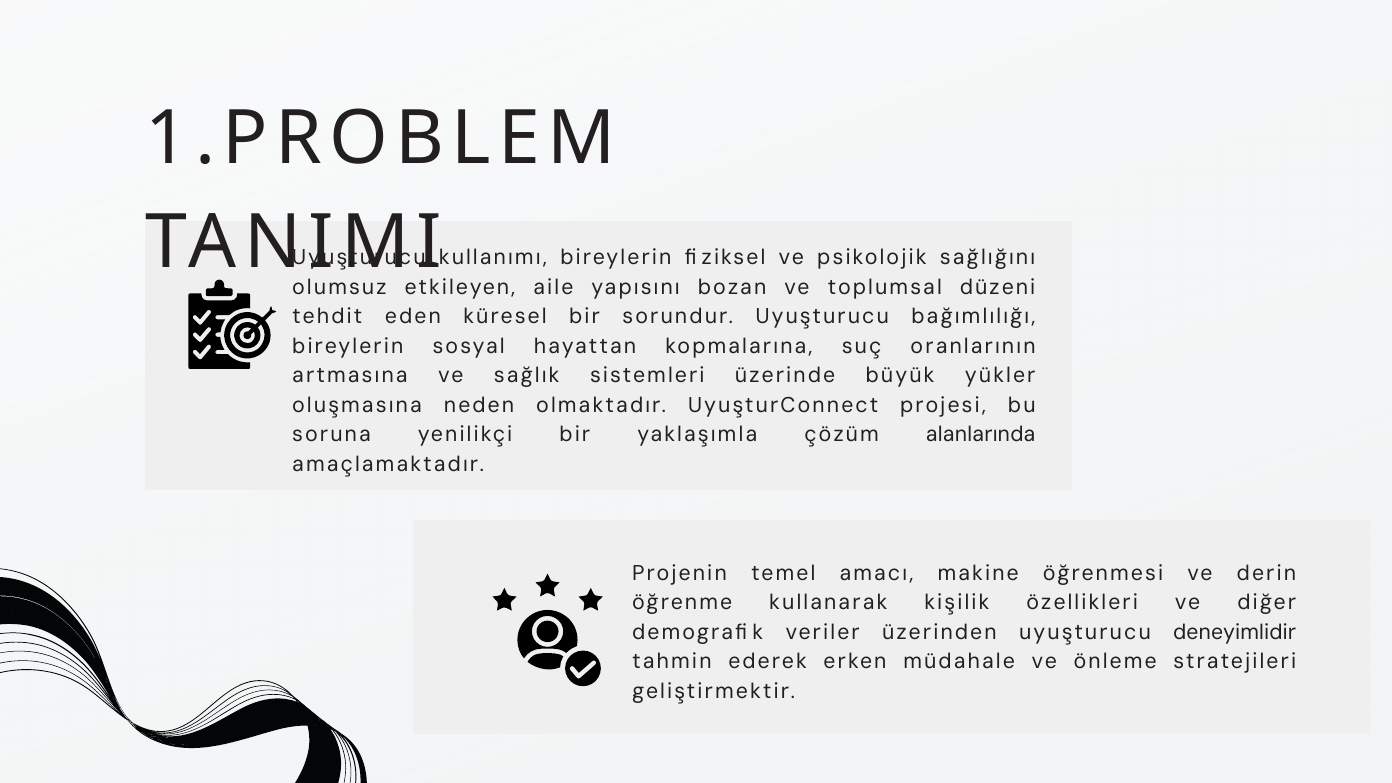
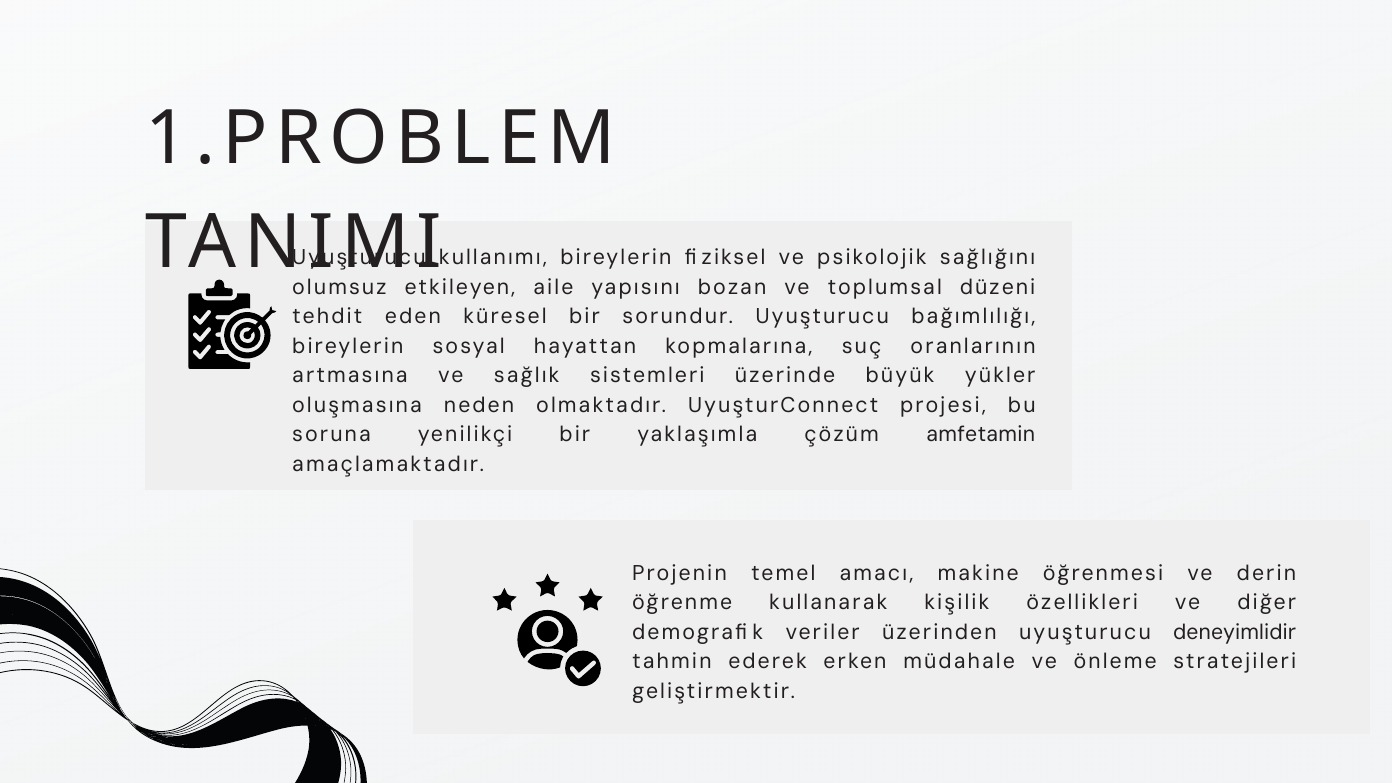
alanlarında: alanlarında -> amfetamin
